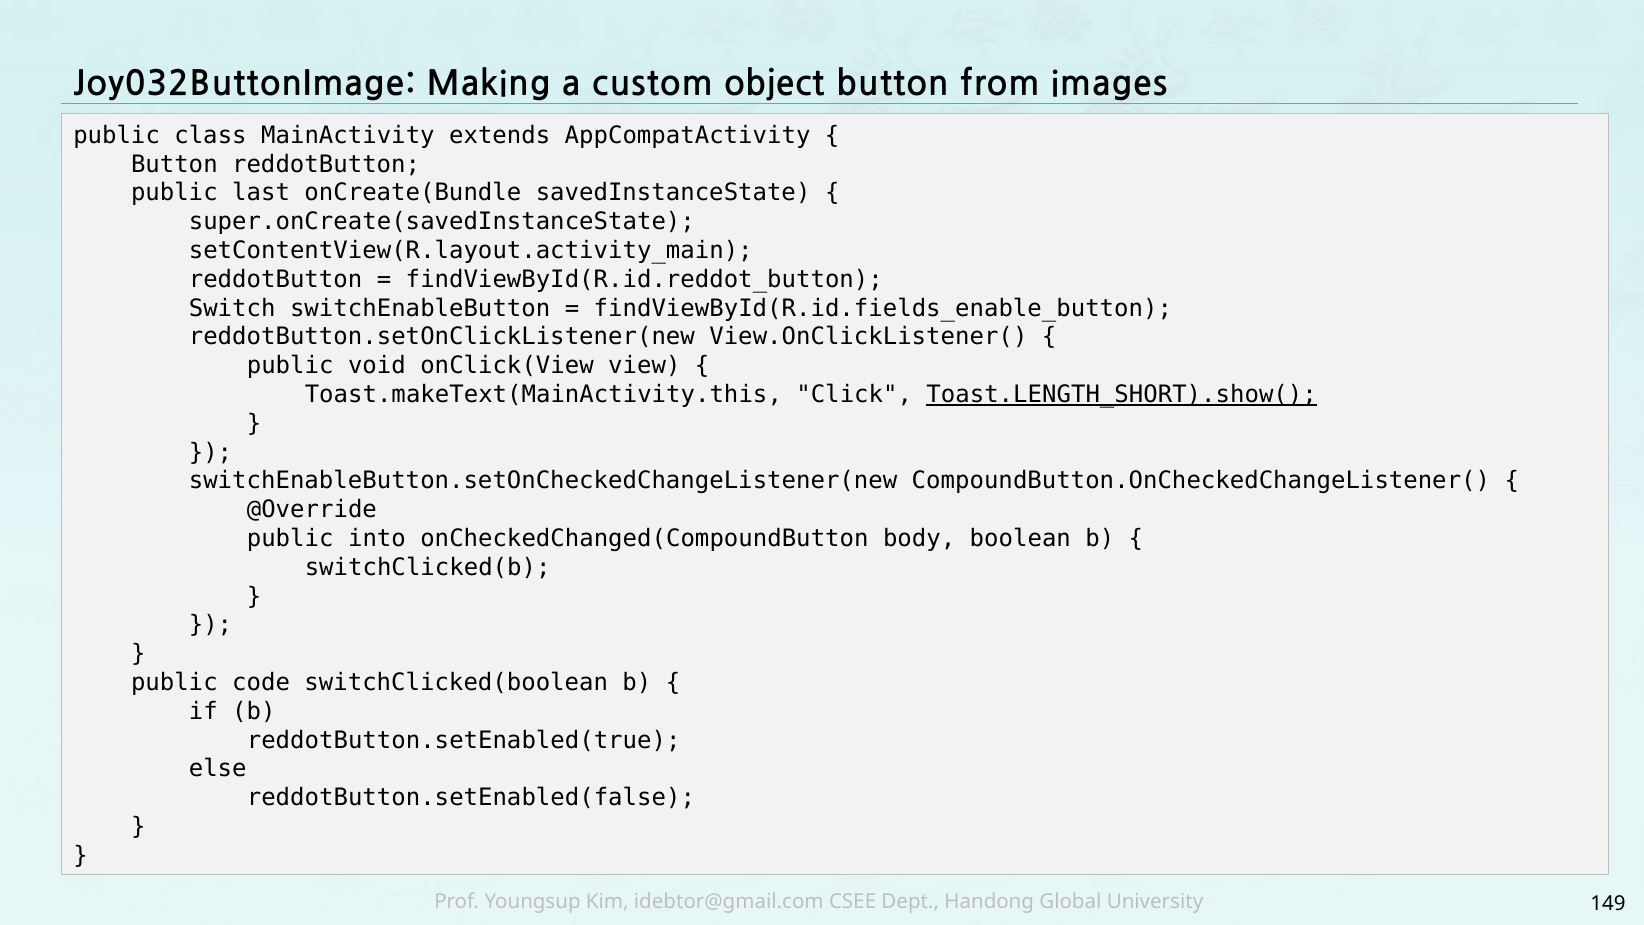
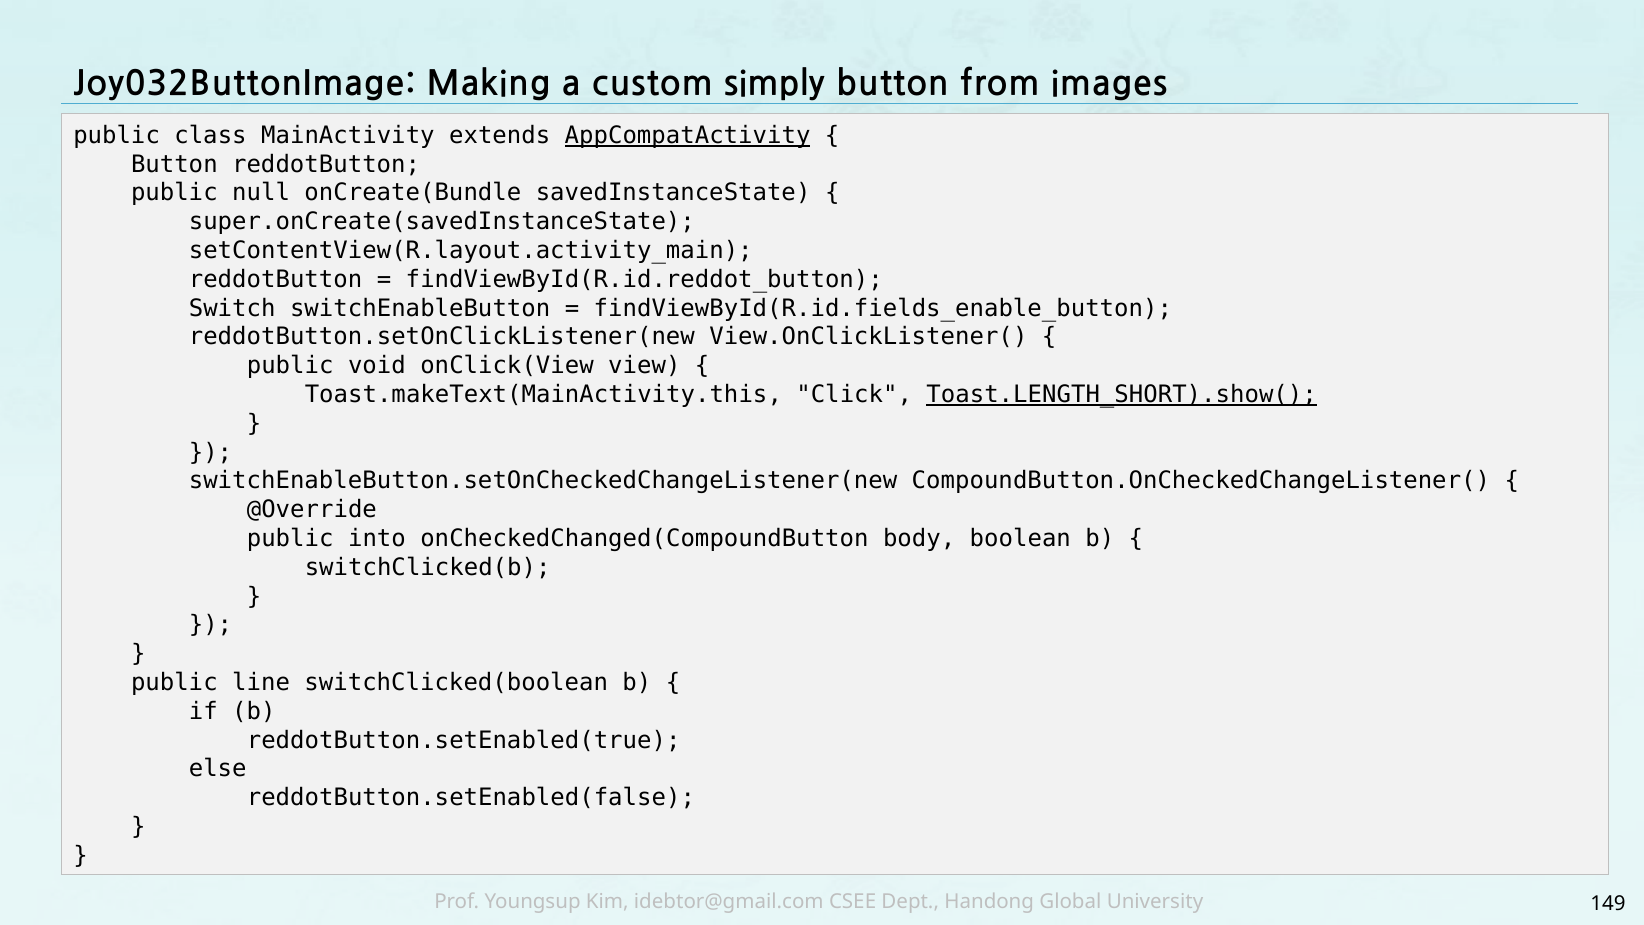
object: object -> simply
AppCompatActivity underline: none -> present
last: last -> null
code: code -> line
